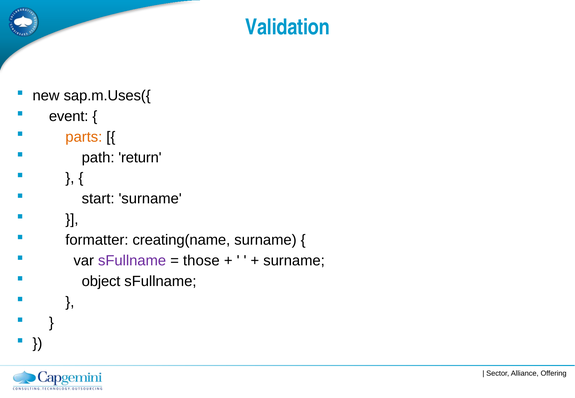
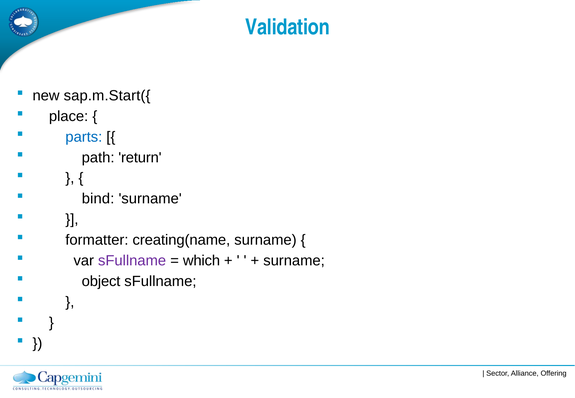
sap.m.Uses({: sap.m.Uses({ -> sap.m.Start({
event: event -> place
parts colour: orange -> blue
start: start -> bind
those: those -> which
